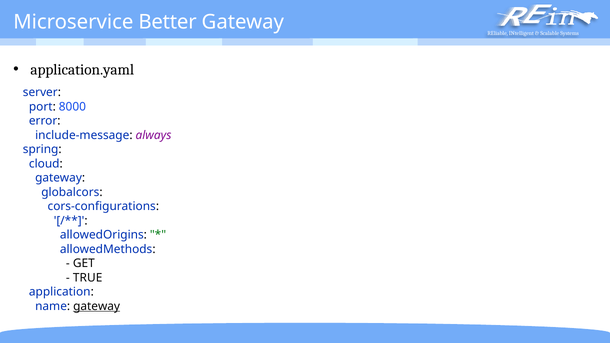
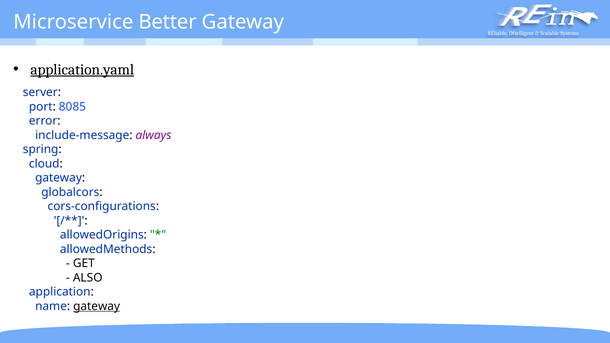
application.yaml underline: none -> present
8000: 8000 -> 8085
TRUE: TRUE -> ALSO
